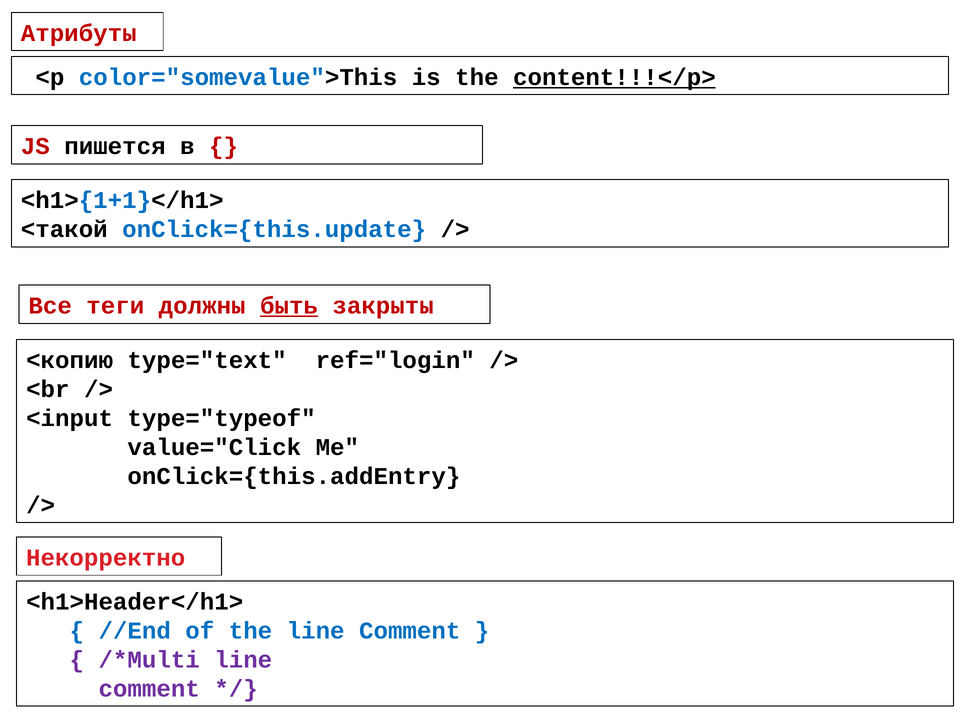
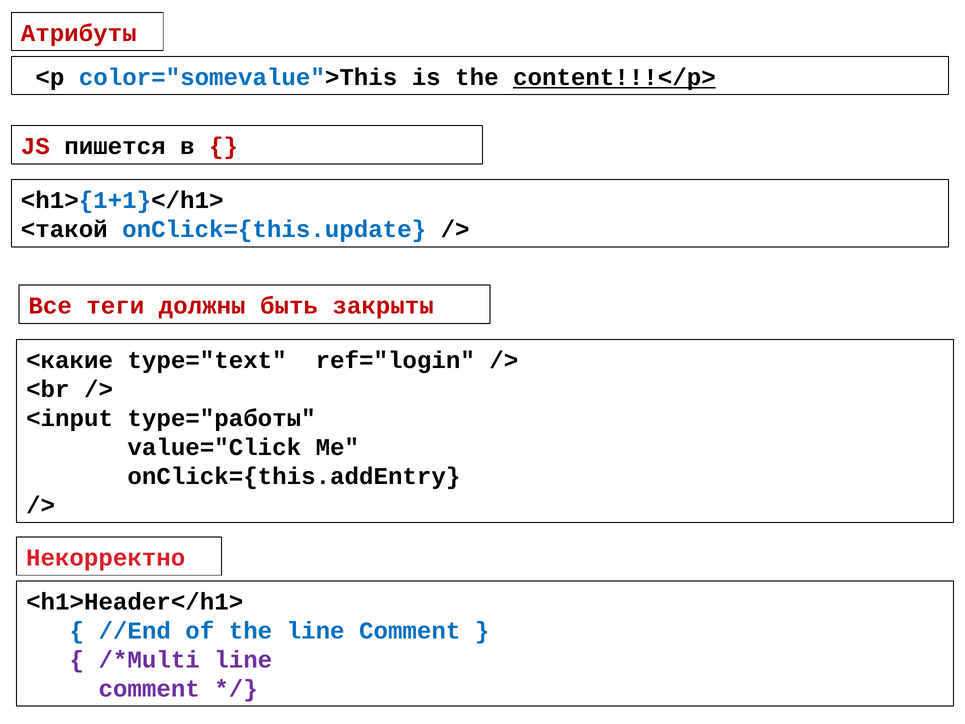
быть underline: present -> none
<копию: <копию -> <какие
type="typeof: type="typeof -> type="работы
